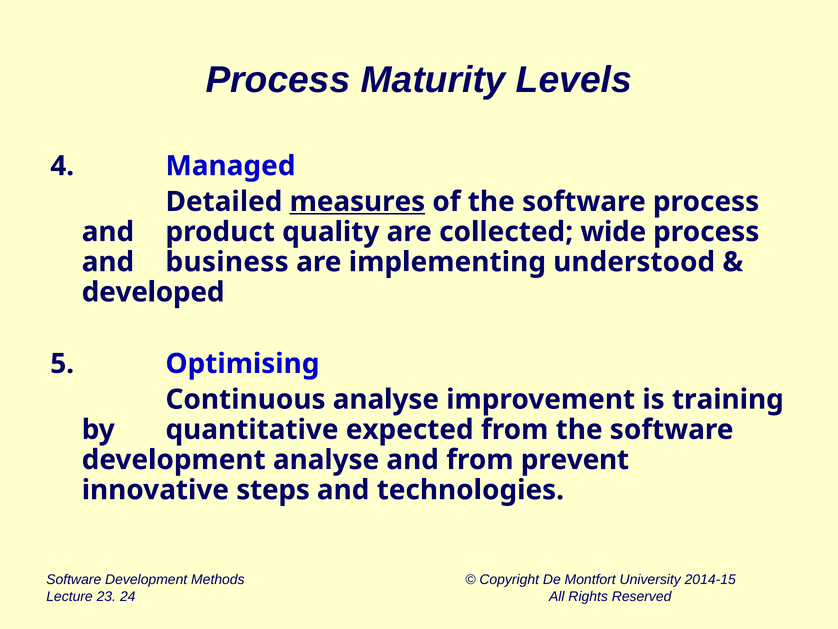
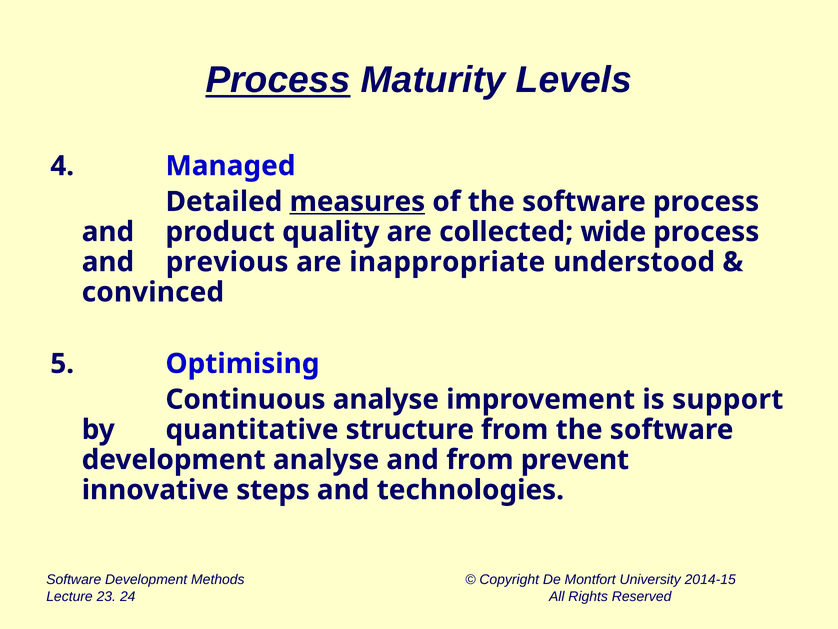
Process at (278, 80) underline: none -> present
business: business -> previous
implementing: implementing -> inappropriate
developed: developed -> convinced
training: training -> support
expected: expected -> structure
